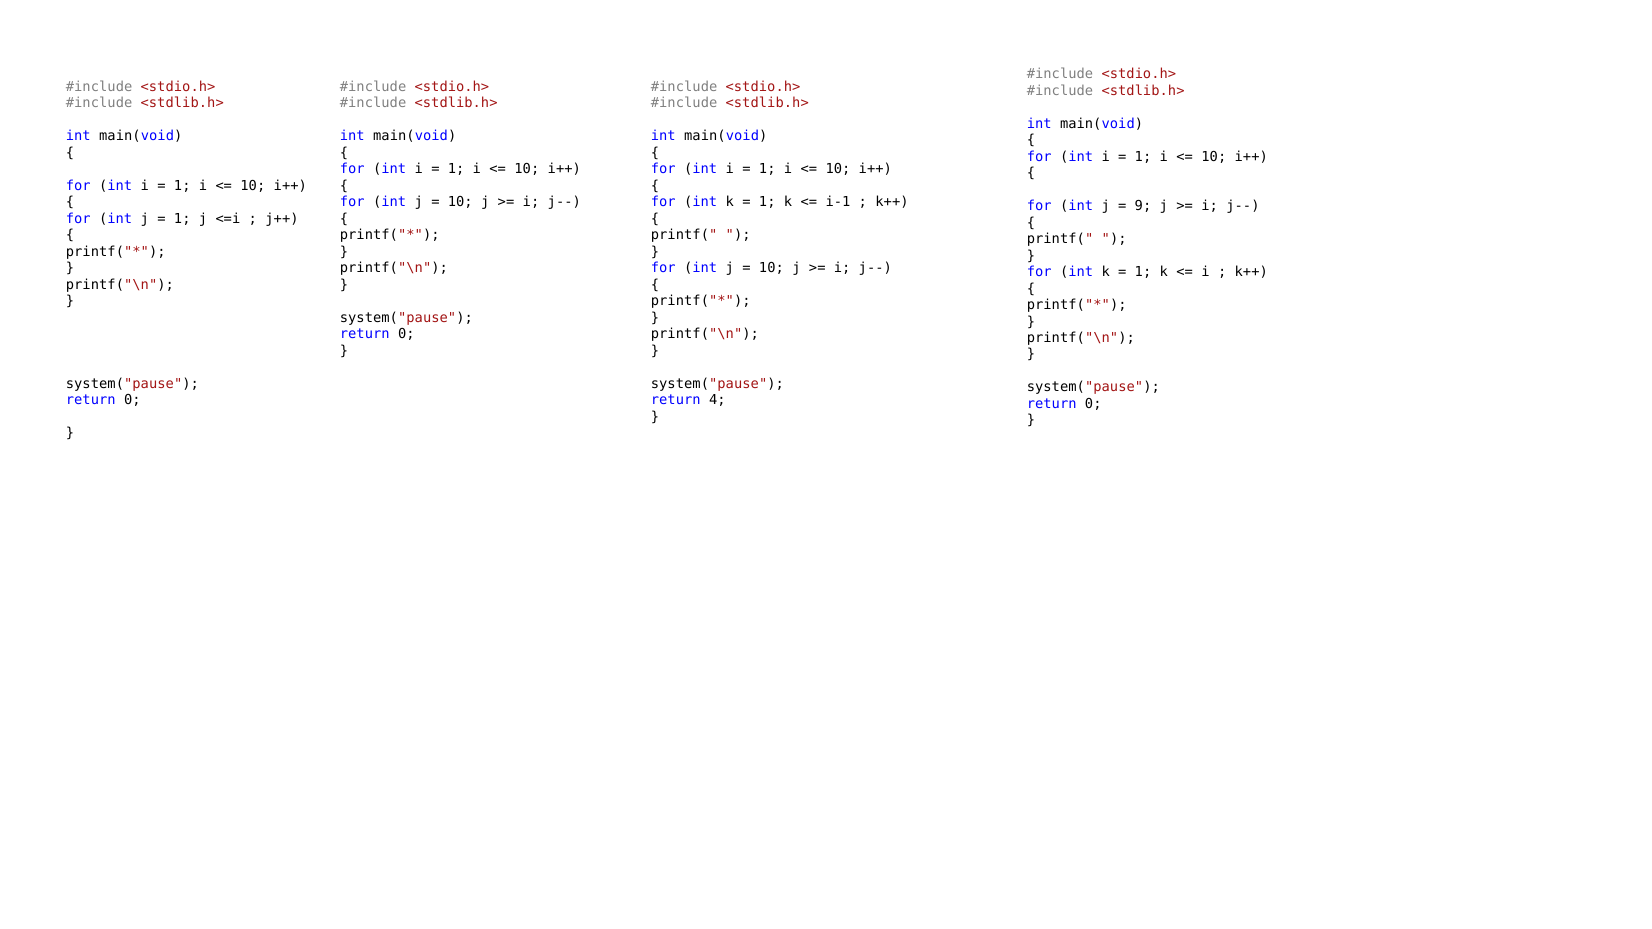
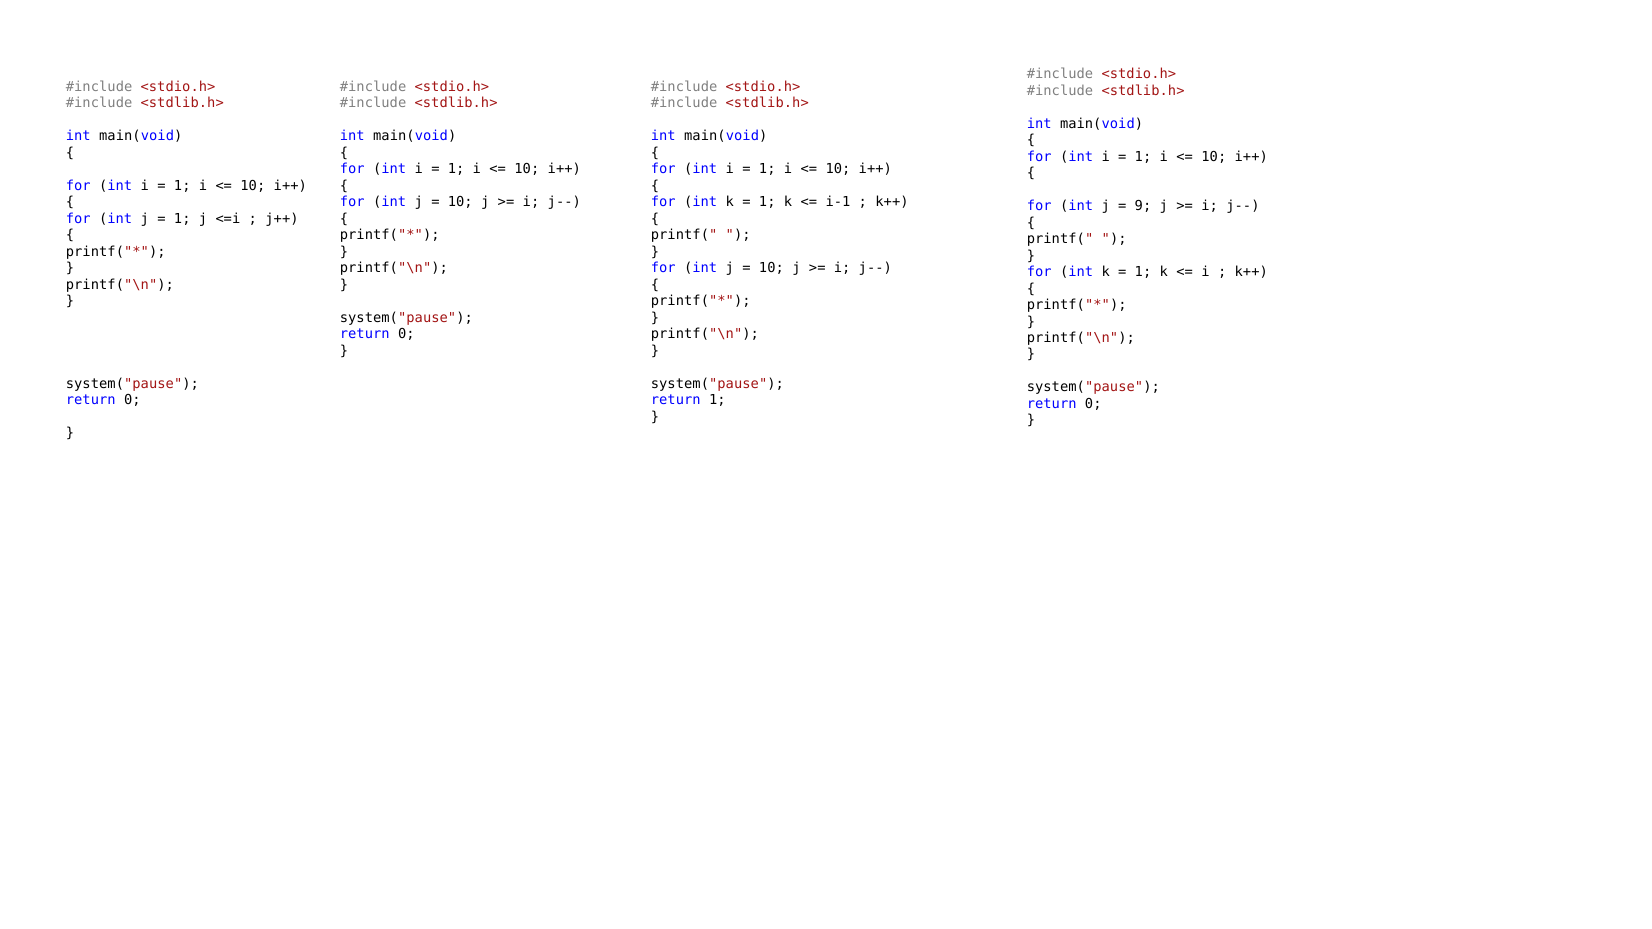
return 4: 4 -> 1
